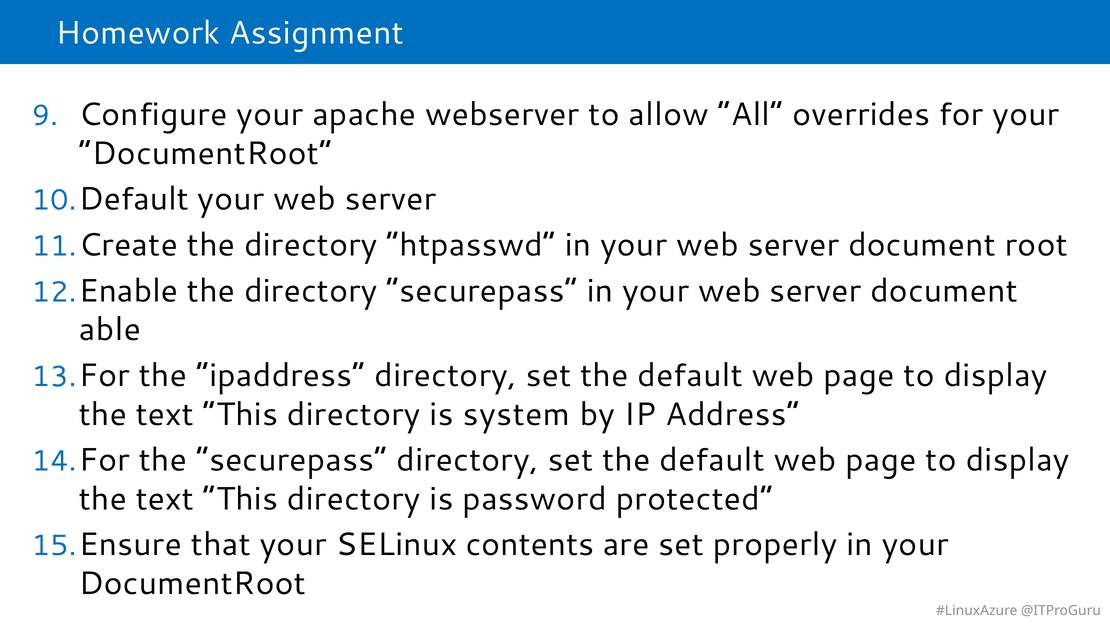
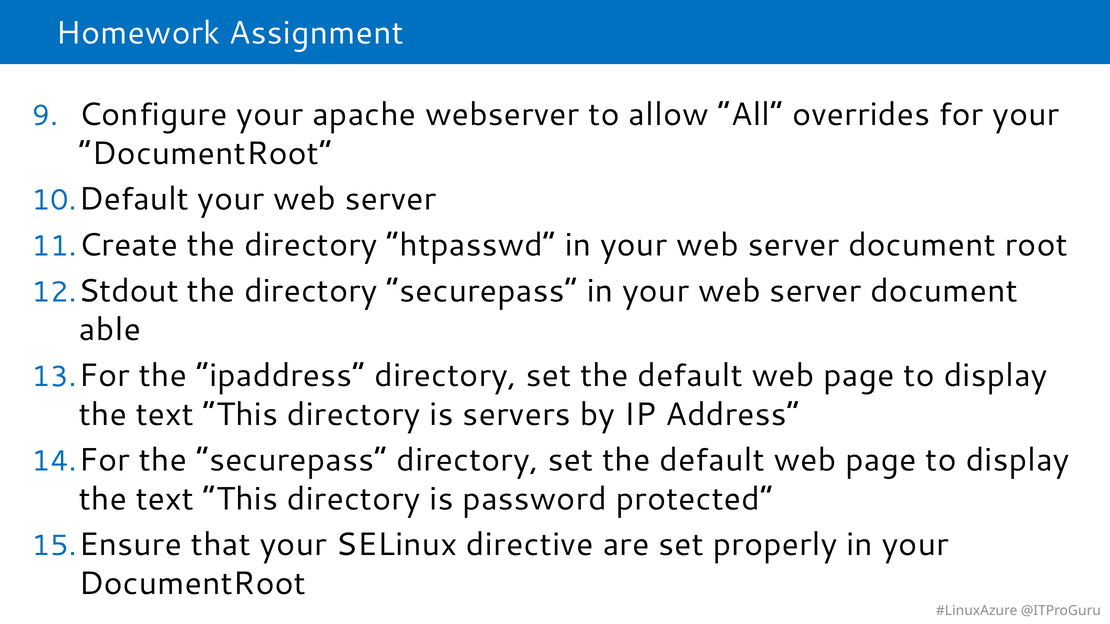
Enable: Enable -> Stdout
system: system -> servers
contents: contents -> directive
